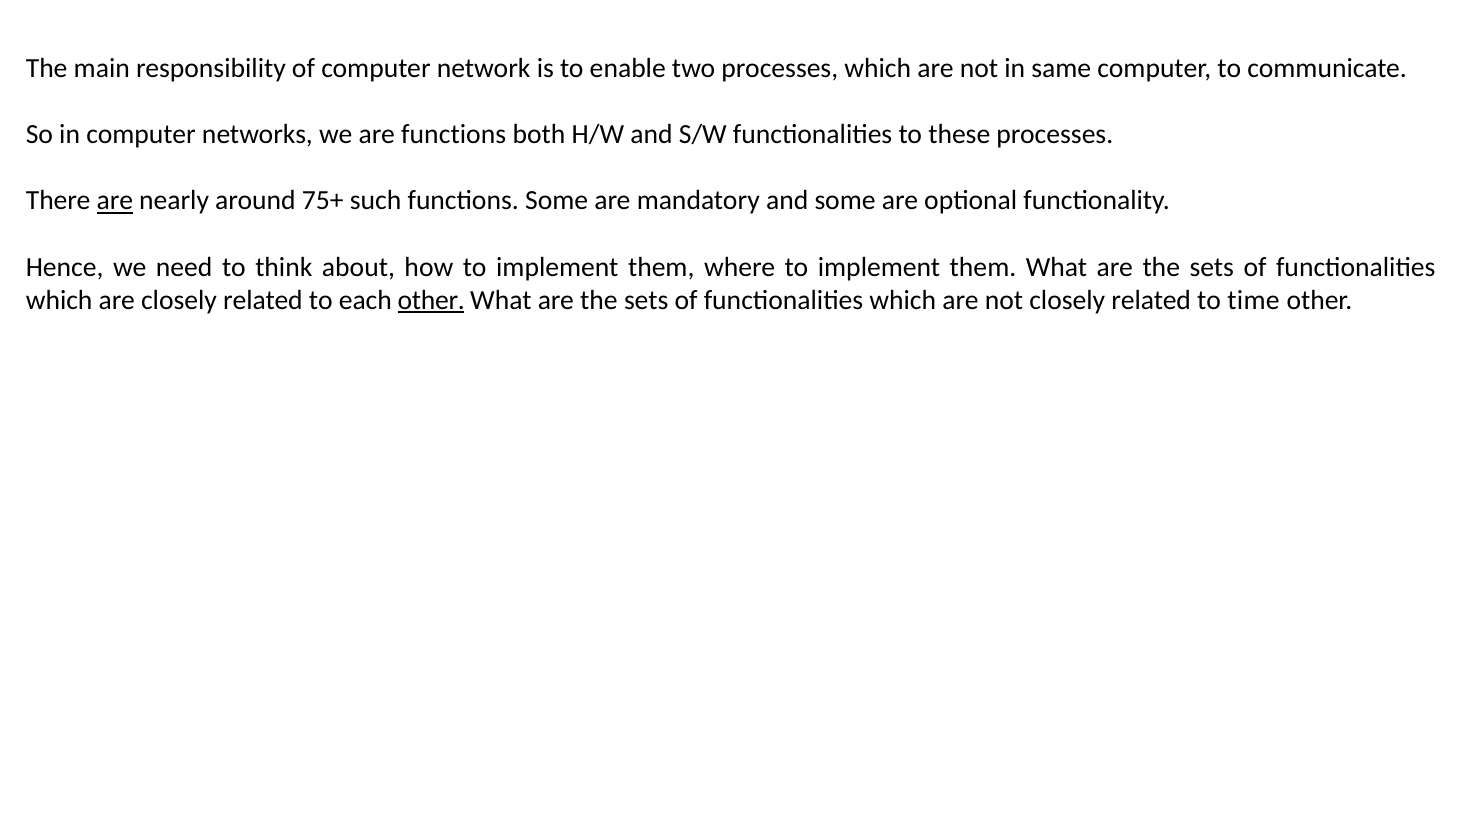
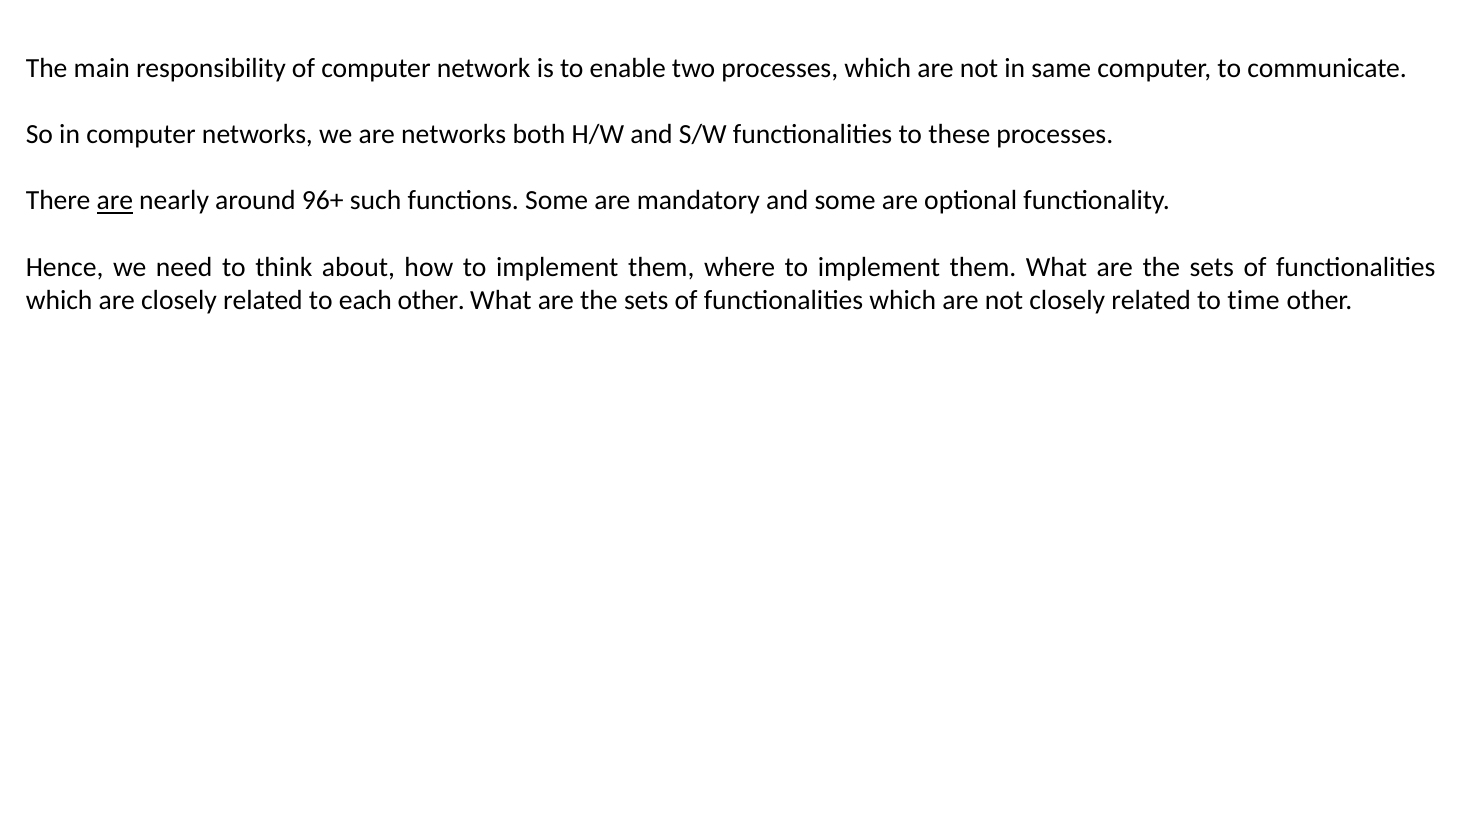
are functions: functions -> networks
75+: 75+ -> 96+
other at (431, 300) underline: present -> none
